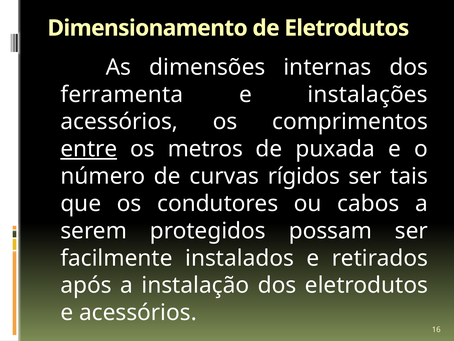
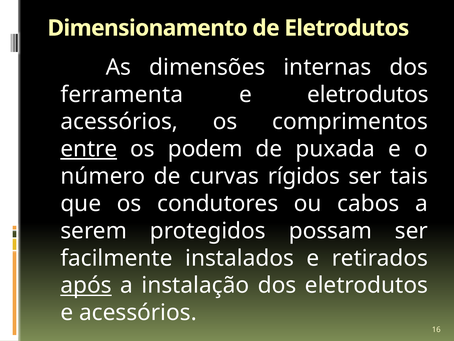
e instalações: instalações -> eletrodutos
metros: metros -> podem
após underline: none -> present
